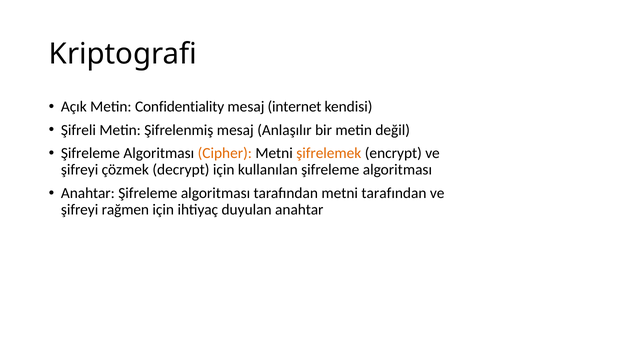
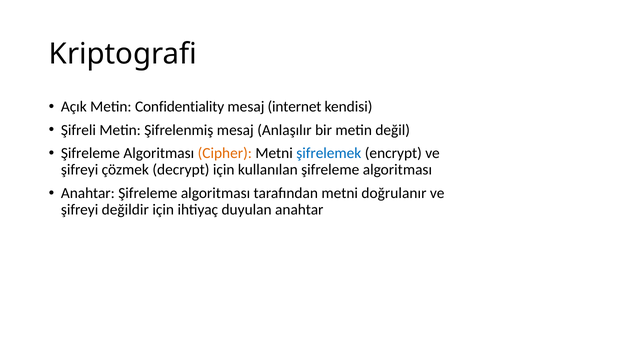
şifrelemek colour: orange -> blue
metni tarafından: tarafından -> doğrulanır
rağmen: rağmen -> değildir
